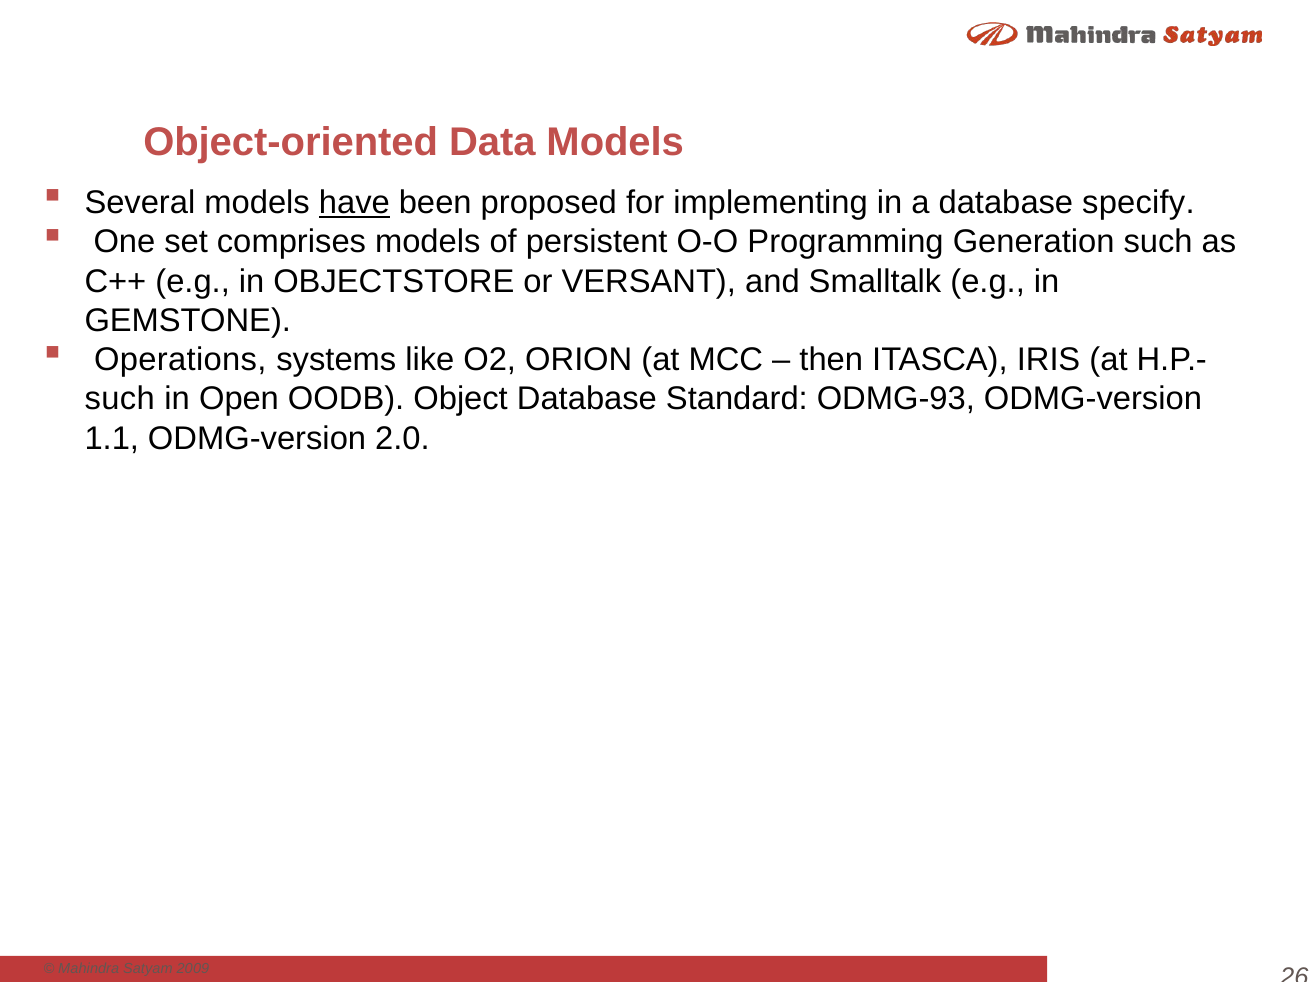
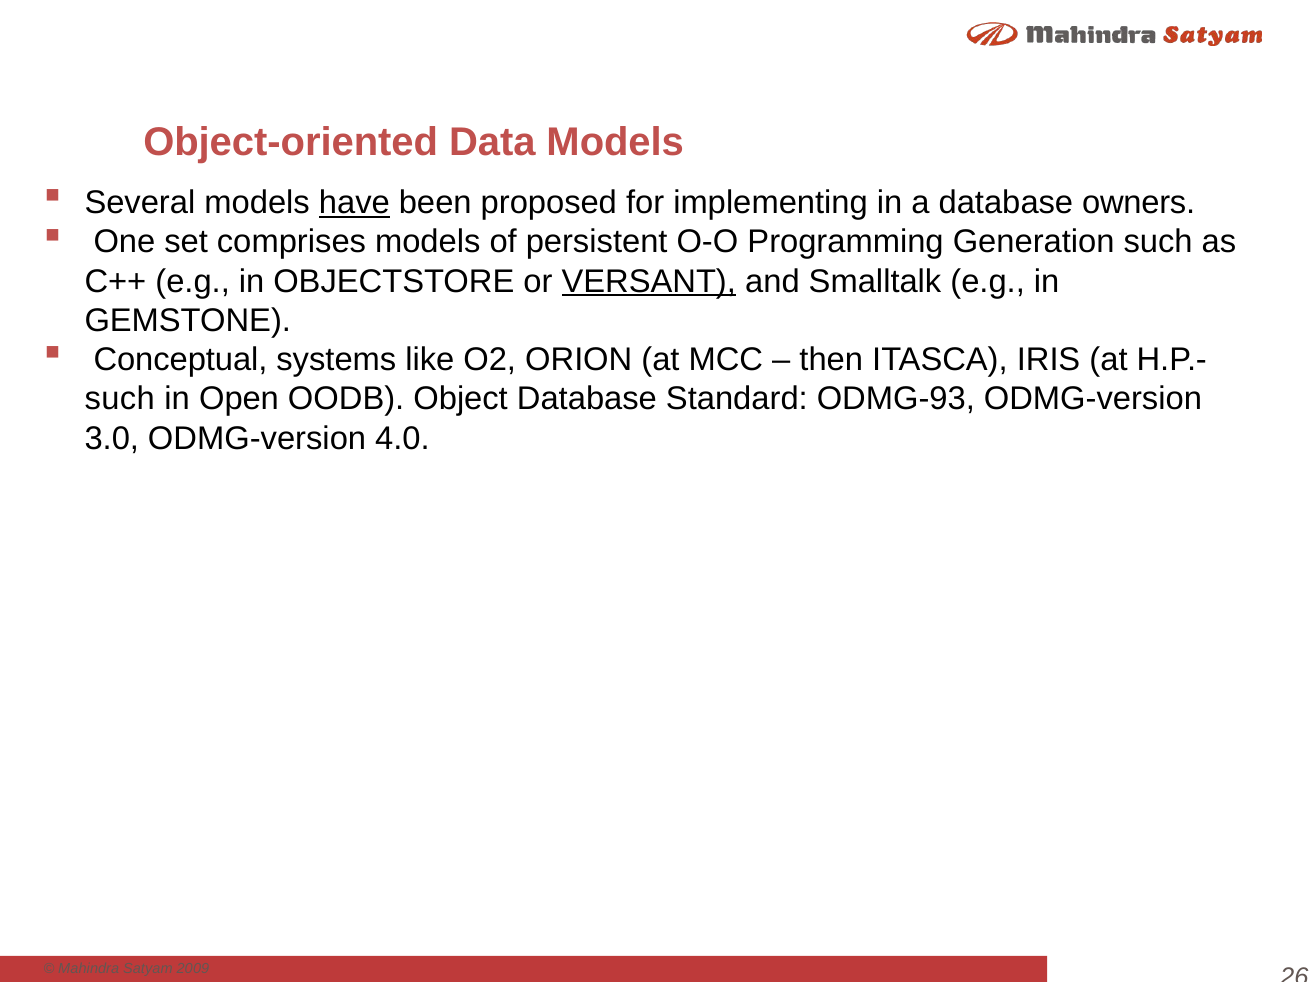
specify: specify -> owners
VERSANT underline: none -> present
Operations: Operations -> Conceptual
1.1: 1.1 -> 3.0
2.0: 2.0 -> 4.0
